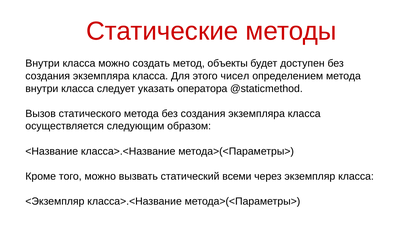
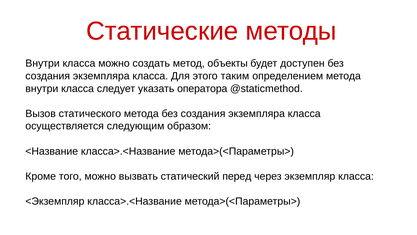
чисел: чисел -> таким
всеми: всеми -> перед
